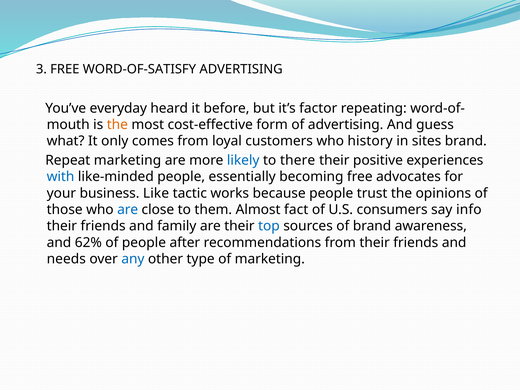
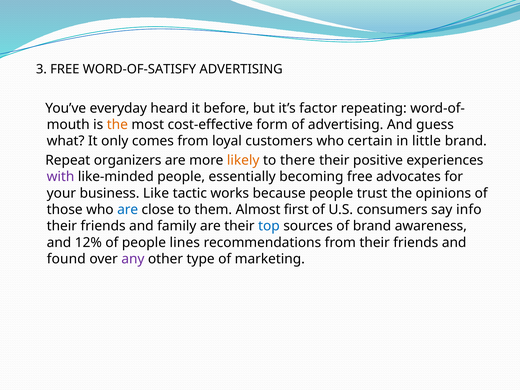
history: history -> certain
sites: sites -> little
Repeat marketing: marketing -> organizers
likely colour: blue -> orange
with colour: blue -> purple
fact: fact -> first
62%: 62% -> 12%
after: after -> lines
needs: needs -> found
any colour: blue -> purple
